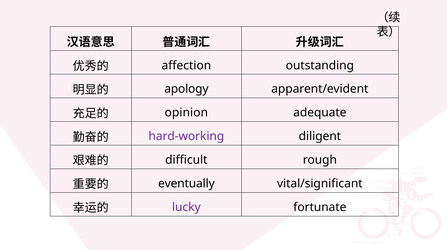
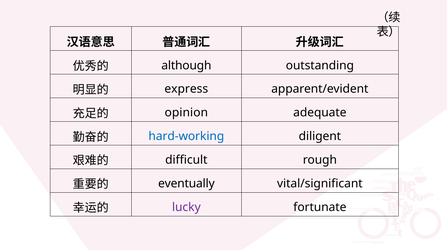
affection: affection -> although
apology: apology -> express
hard-working colour: purple -> blue
